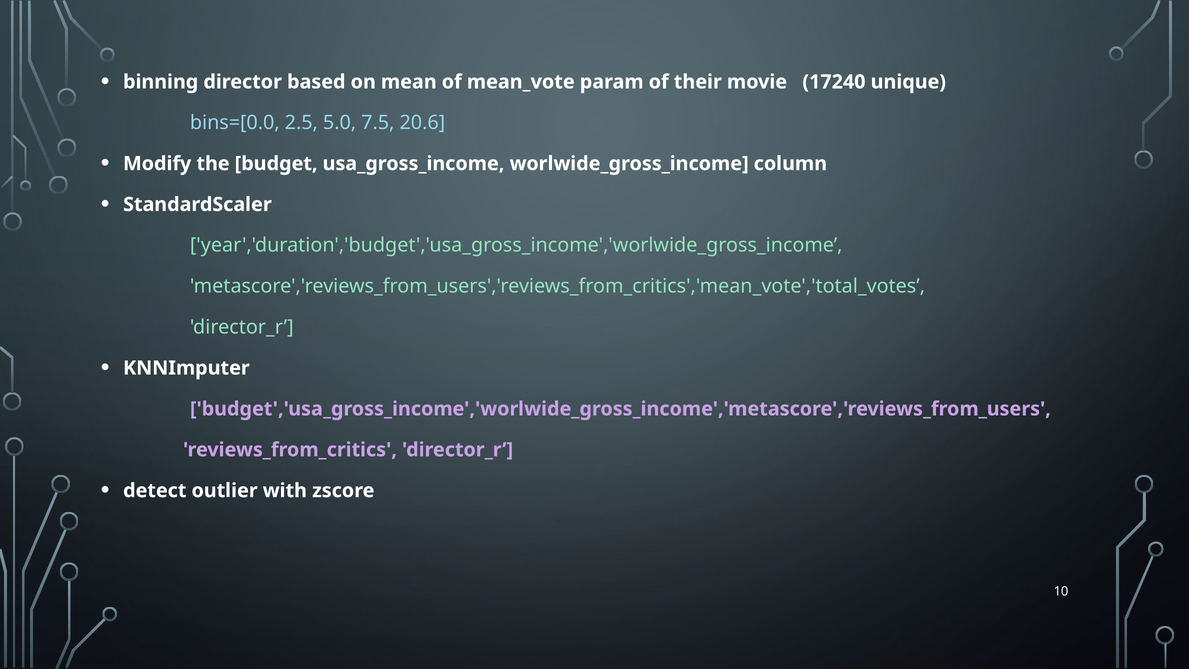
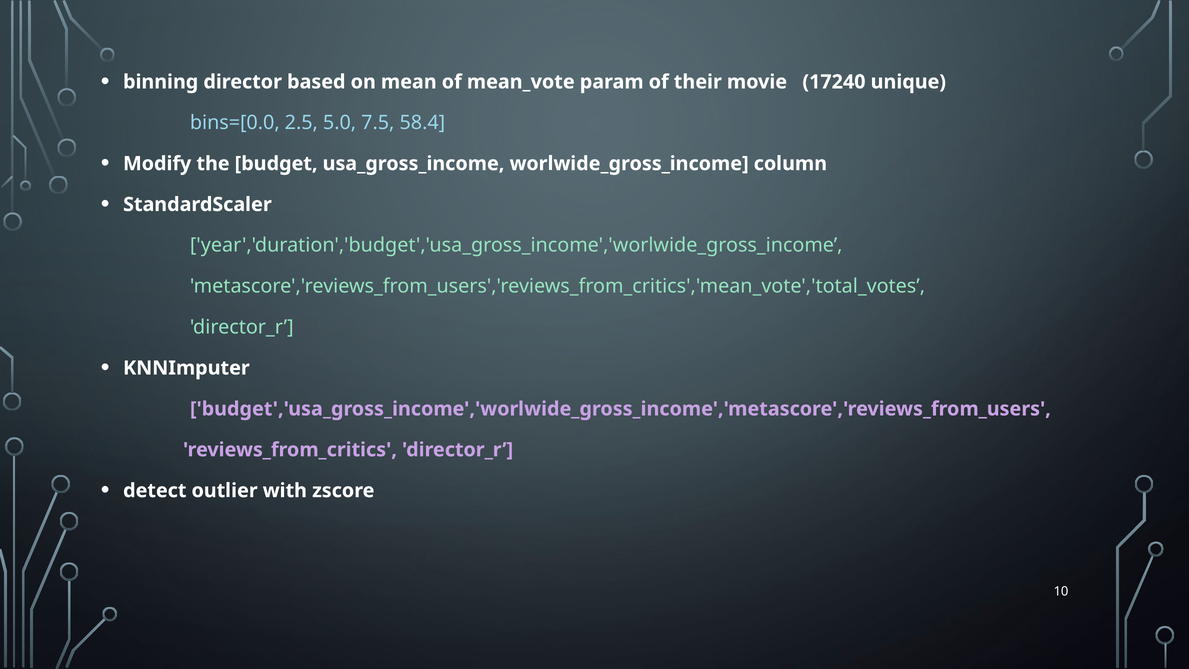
20.6: 20.6 -> 58.4
